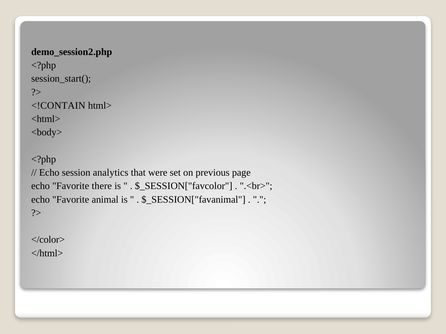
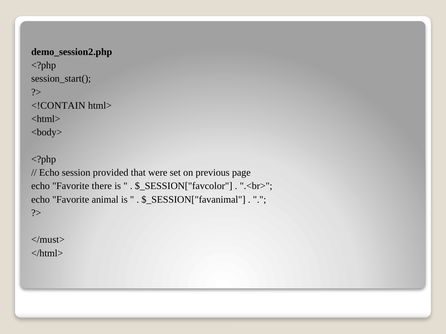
analytics: analytics -> provided
</color>: </color> -> </must>
